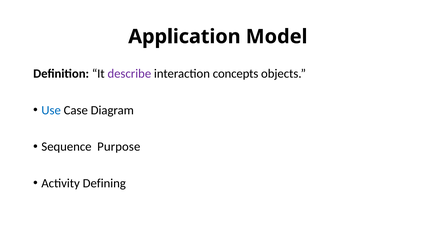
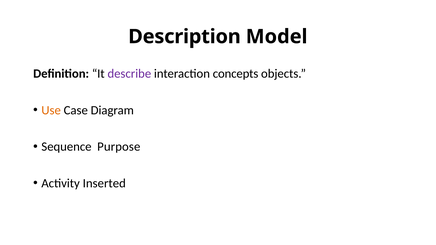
Application: Application -> Description
Use colour: blue -> orange
Defining: Defining -> Inserted
